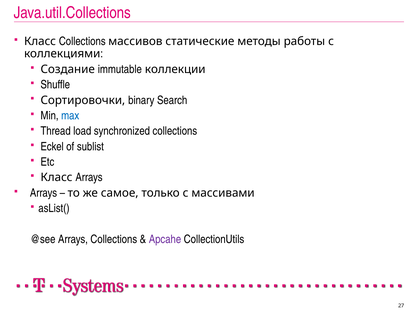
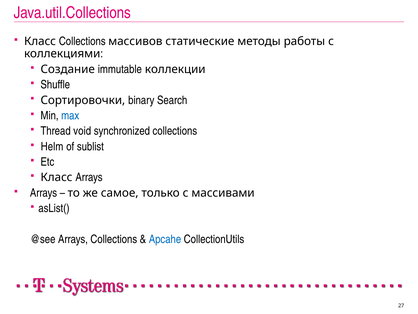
load: load -> void
Eckel: Eckel -> Helm
Apcahe colour: purple -> blue
